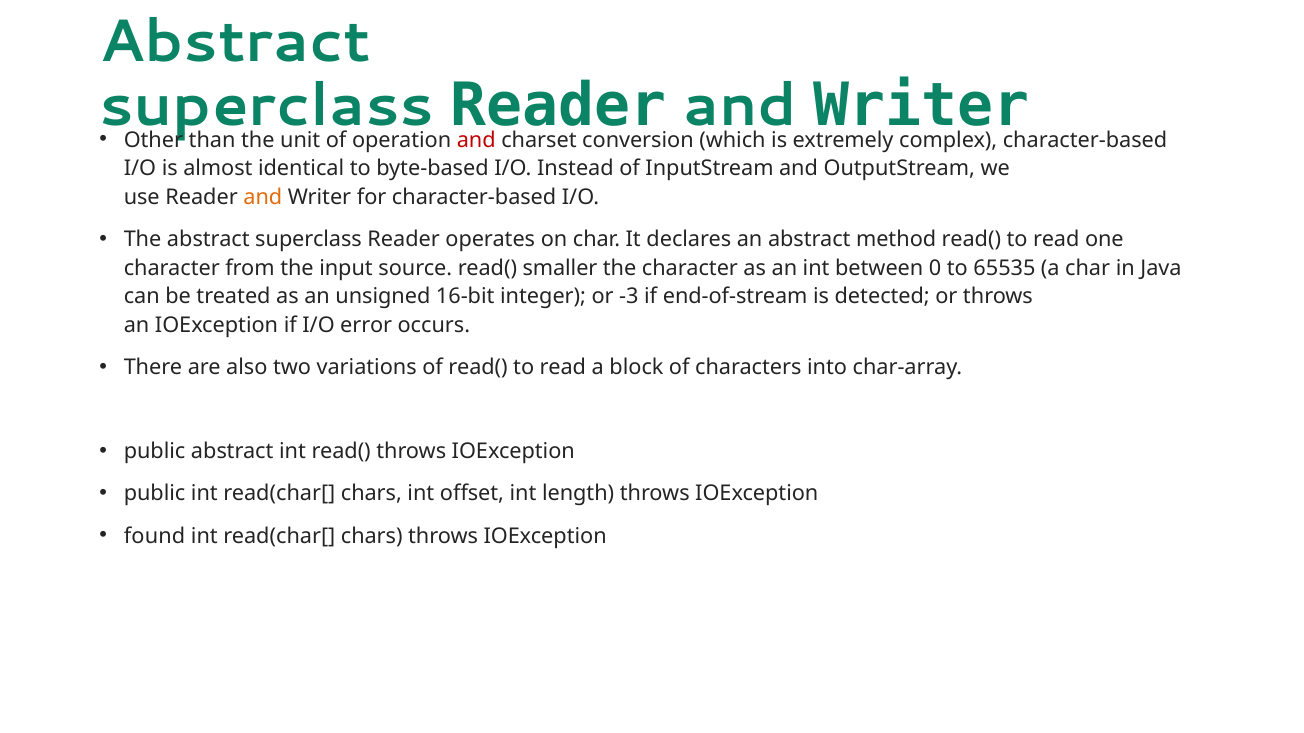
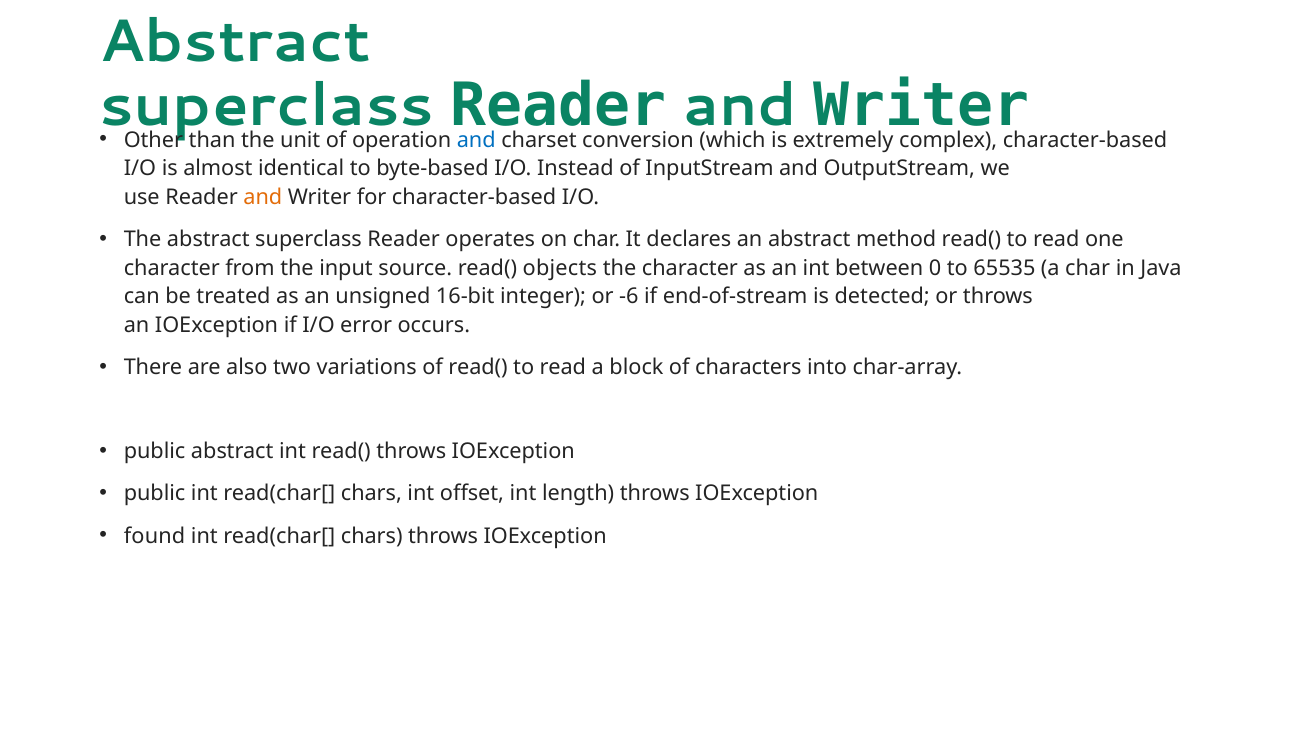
and at (476, 140) colour: red -> blue
smaller: smaller -> objects
-3: -3 -> -6
